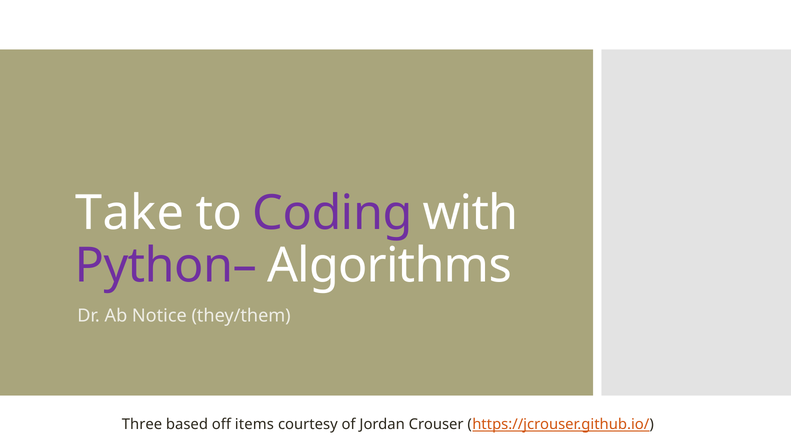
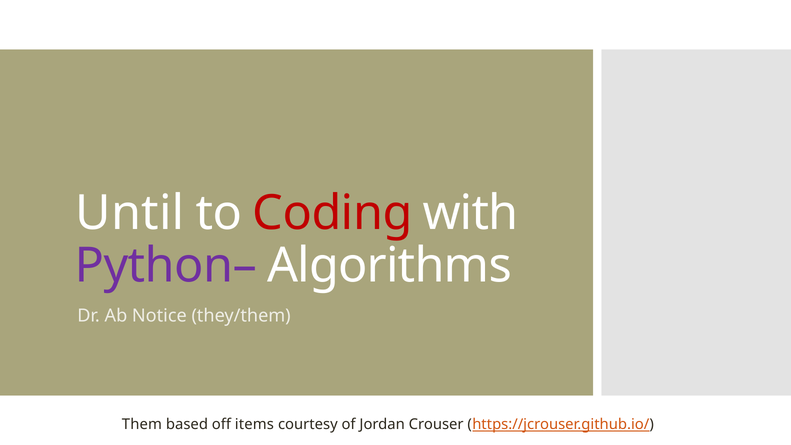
Take: Take -> Until
Coding colour: purple -> red
Three: Three -> Them
